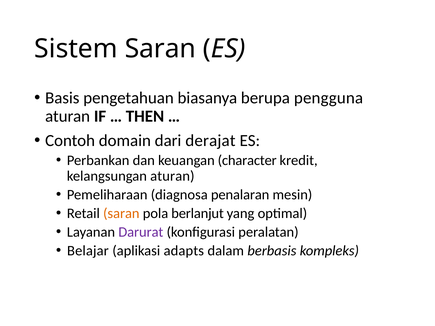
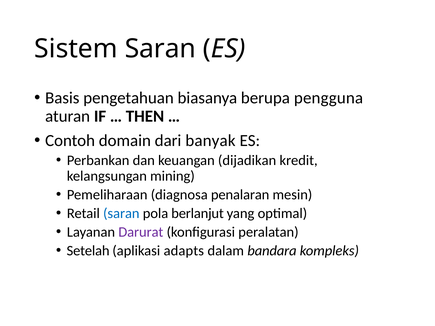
derajat: derajat -> banyak
character: character -> dijadikan
kelangsungan aturan: aturan -> mining
saran at (121, 214) colour: orange -> blue
Belajar: Belajar -> Setelah
berbasis: berbasis -> bandara
